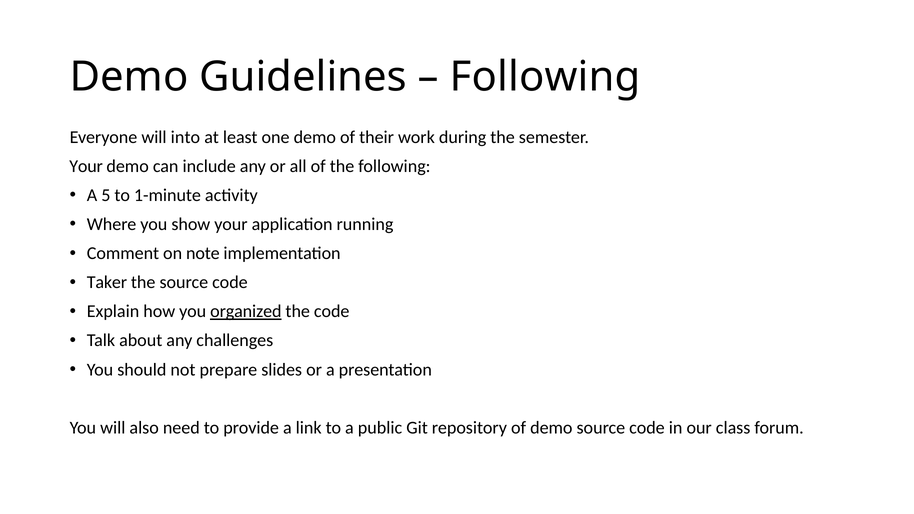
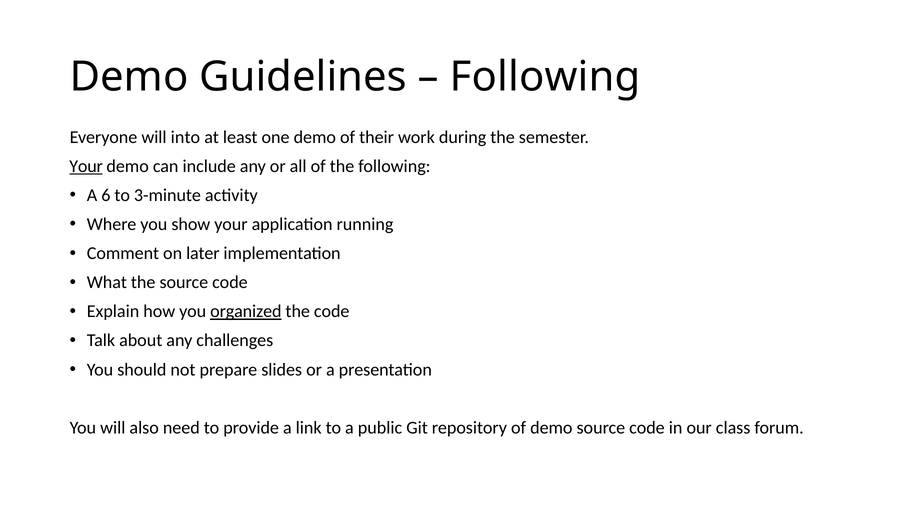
Your at (86, 166) underline: none -> present
5: 5 -> 6
1-minute: 1-minute -> 3-minute
note: note -> later
Taker: Taker -> What
